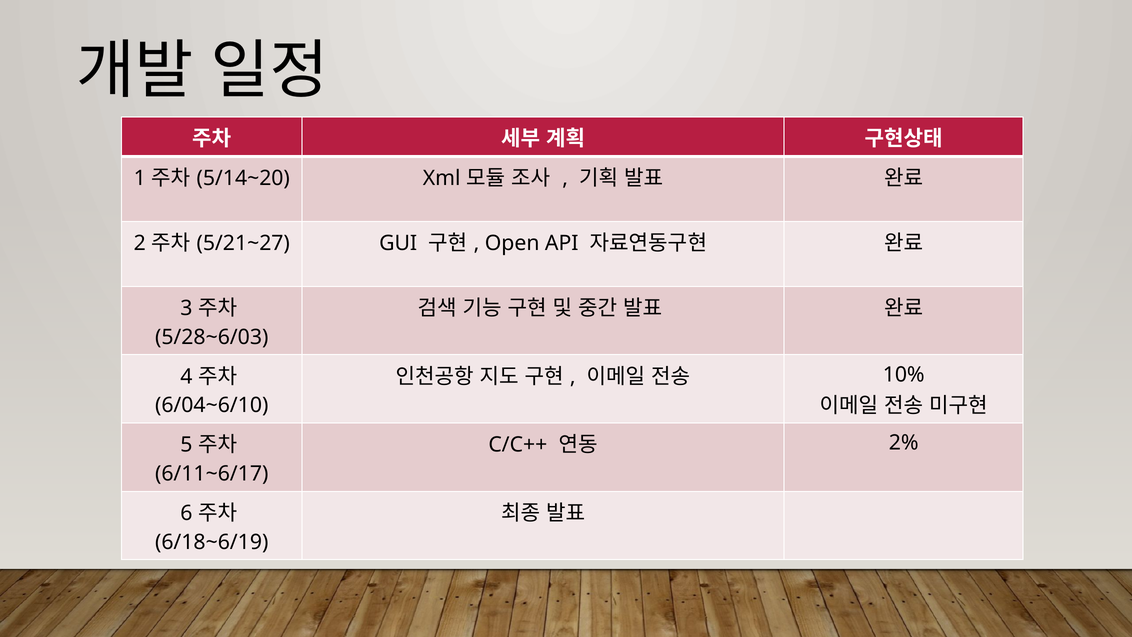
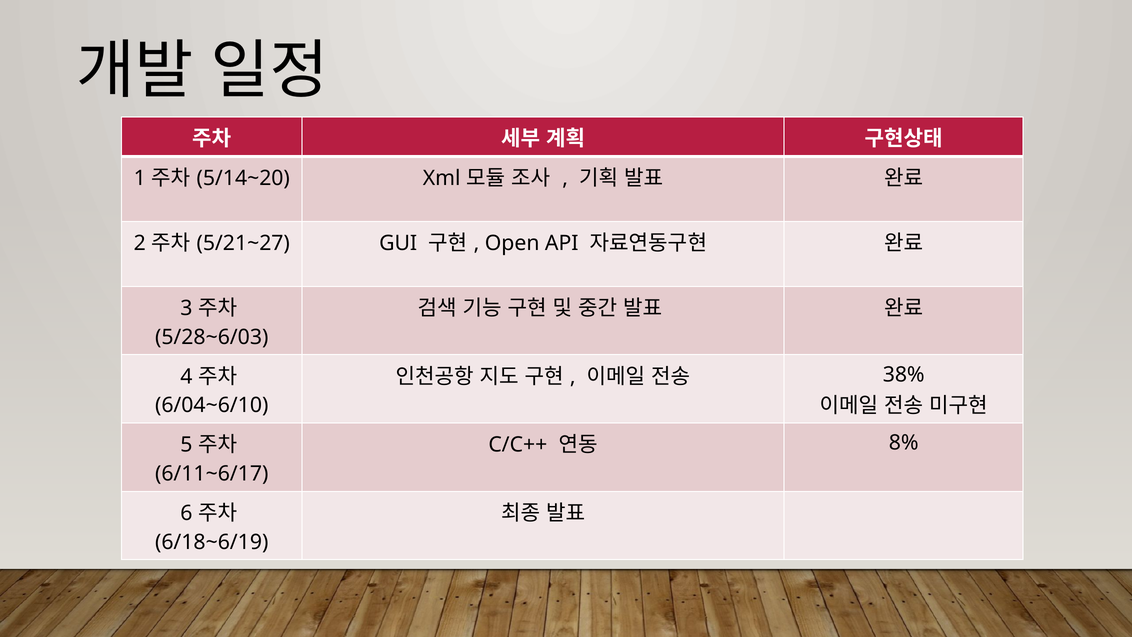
10%: 10% -> 38%
2%: 2% -> 8%
